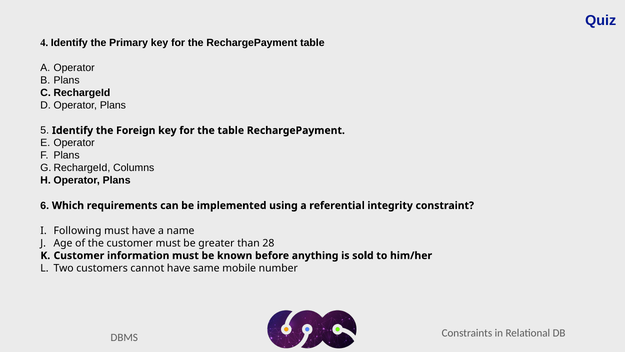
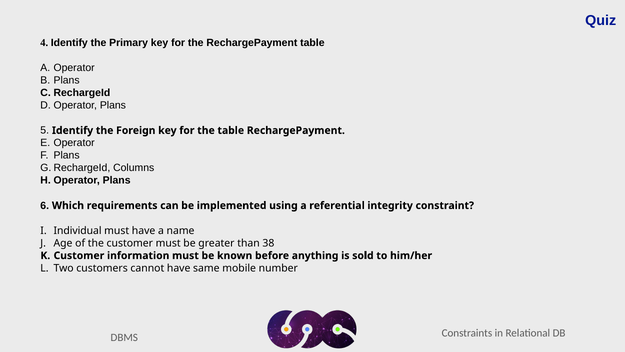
Following: Following -> Individual
28: 28 -> 38
